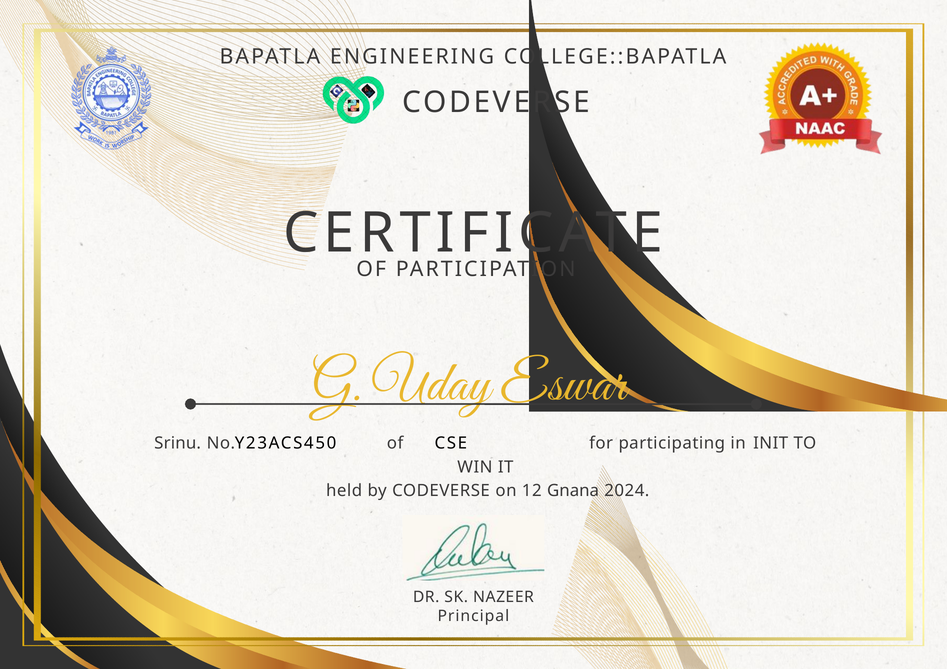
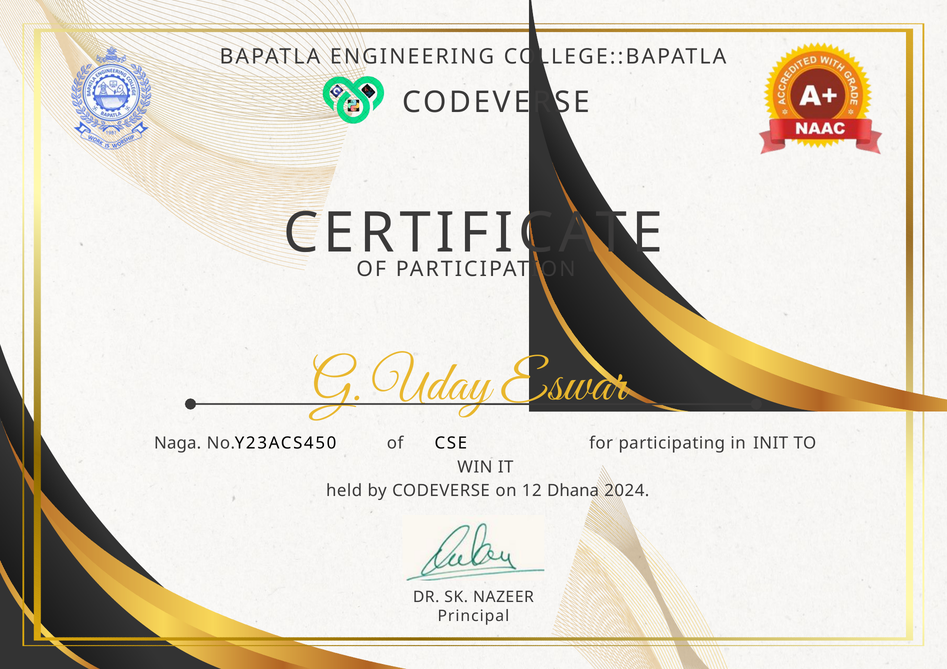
Srinu: Srinu -> Naga
Gnana: Gnana -> Dhana
